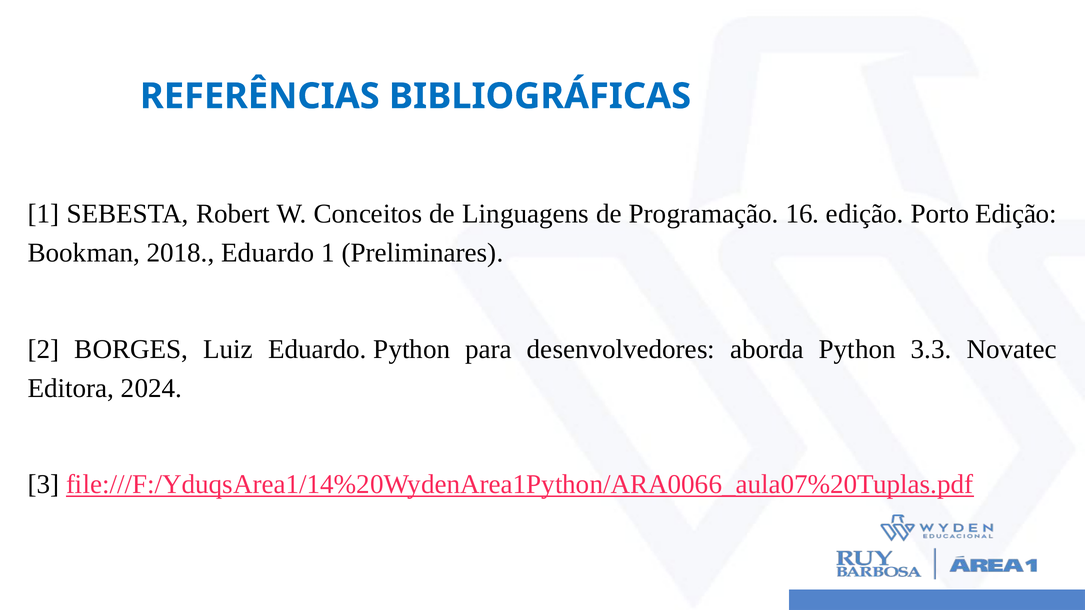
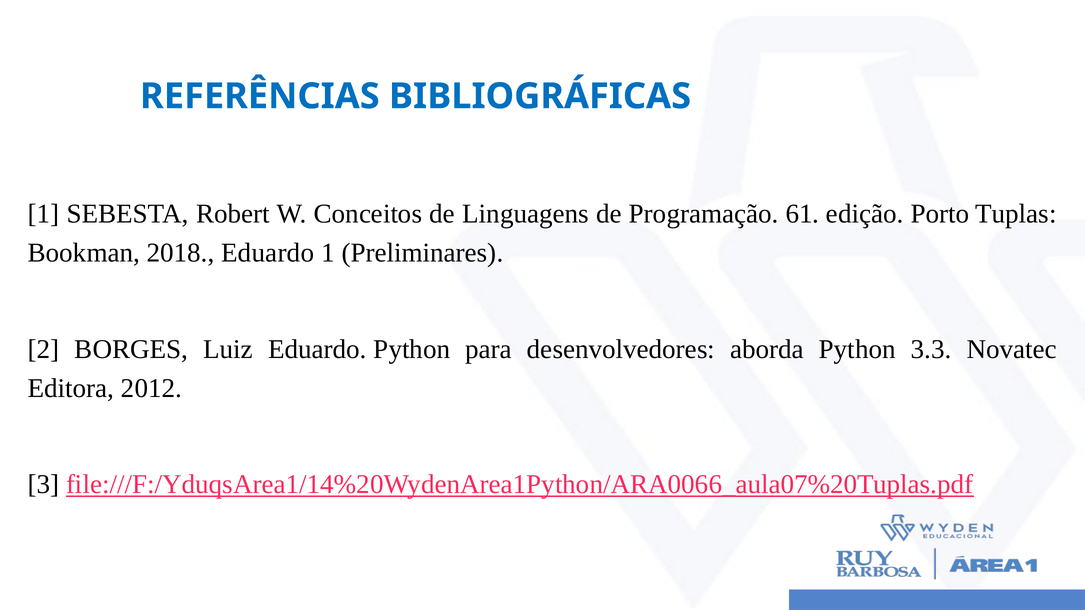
16: 16 -> 61
Porto Edição: Edição -> Tuplas
2024: 2024 -> 2012
